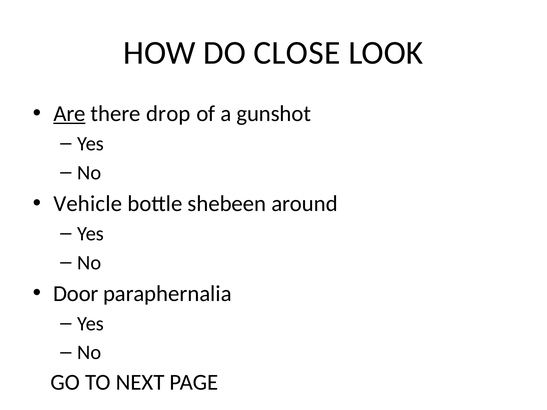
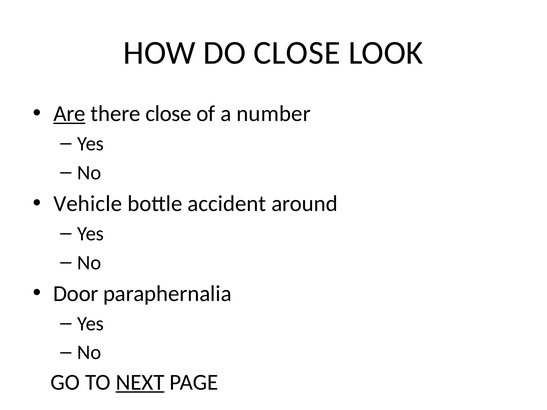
there drop: drop -> close
gunshot: gunshot -> number
shebeen: shebeen -> accident
NEXT underline: none -> present
